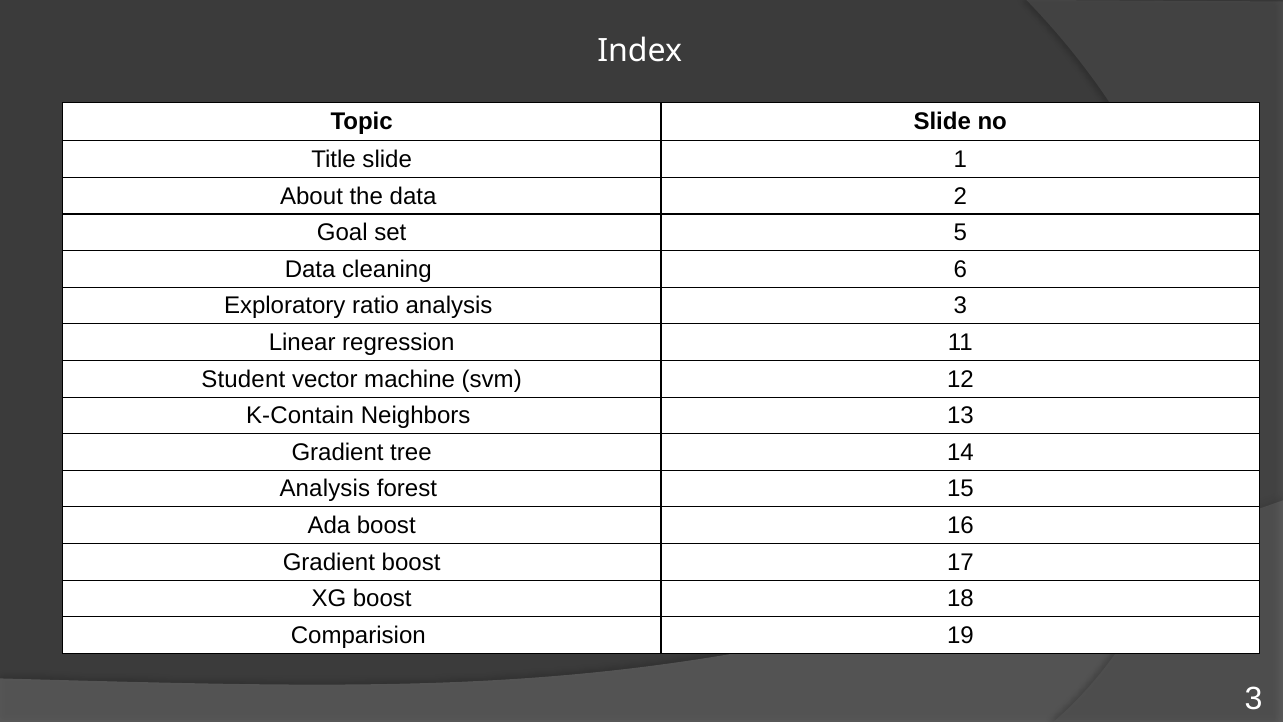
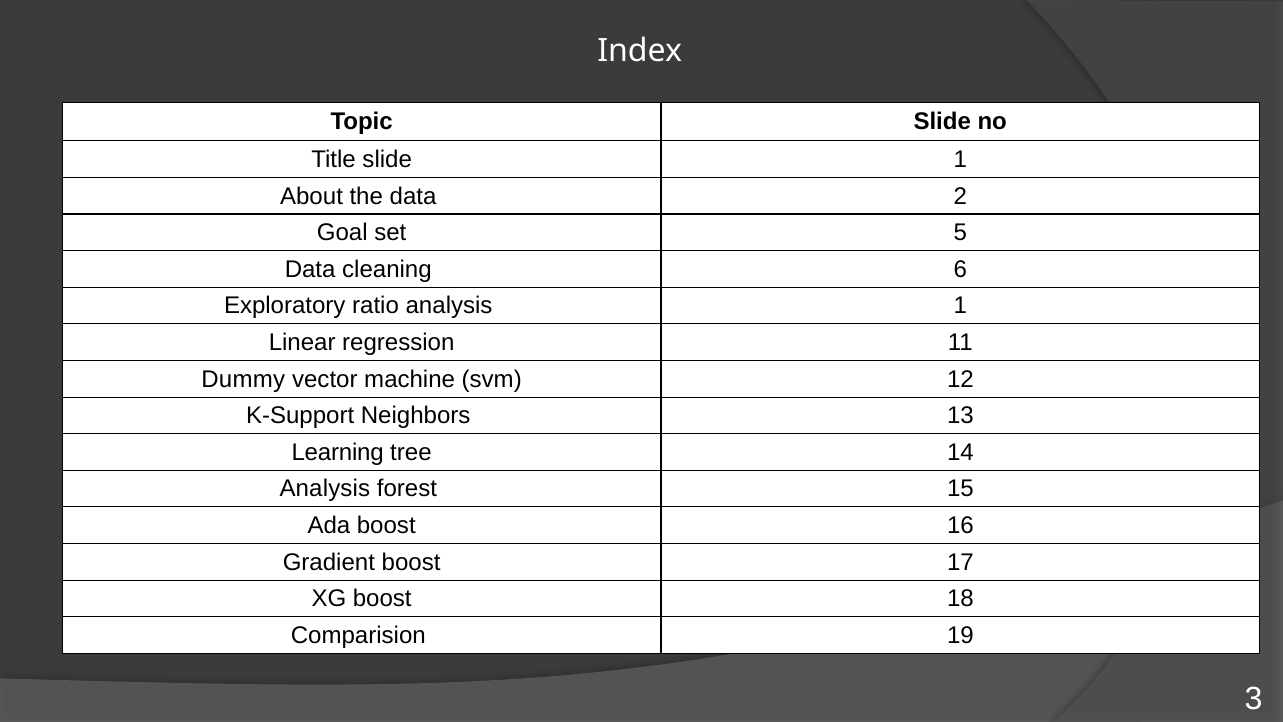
analysis 3: 3 -> 1
Student: Student -> Dummy
K-Contain: K-Contain -> K-Support
Gradient at (338, 452): Gradient -> Learning
